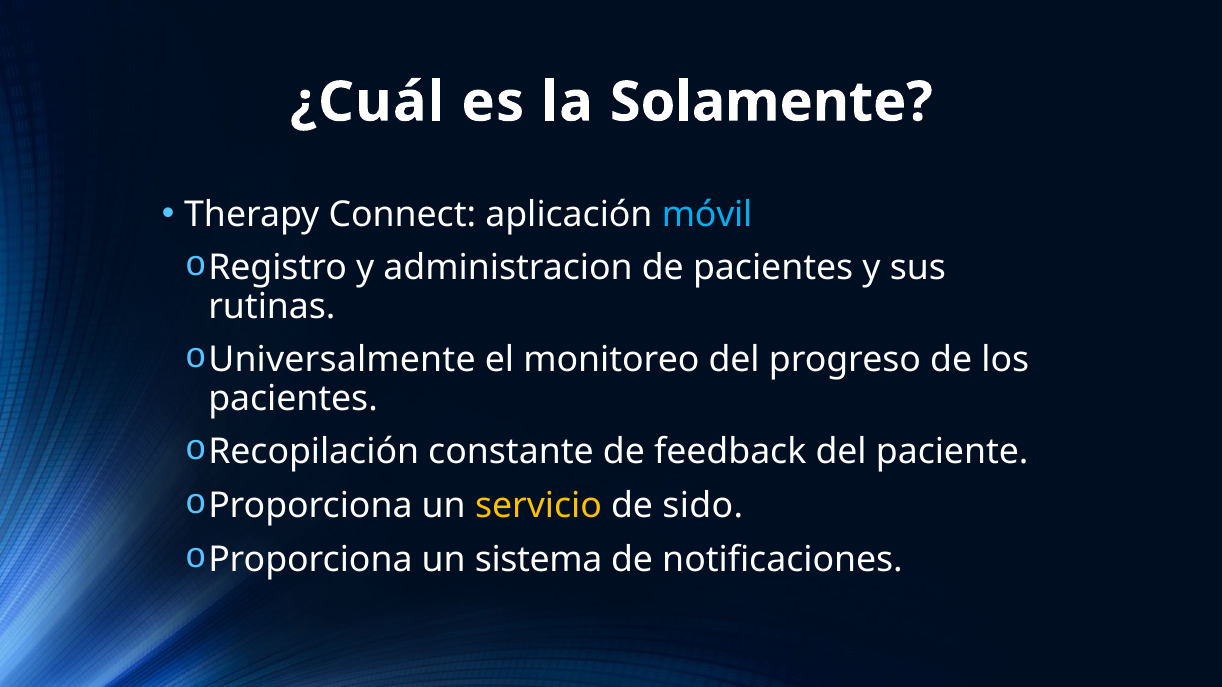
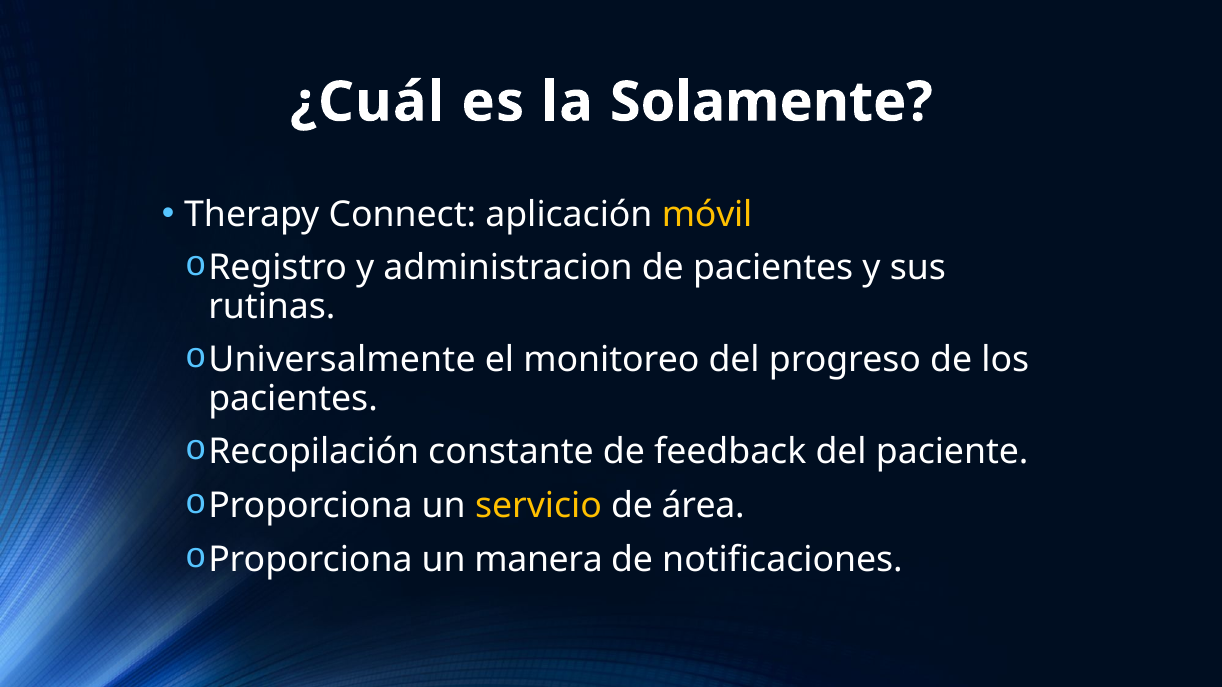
móvil colour: light blue -> yellow
sido: sido -> área
sistema: sistema -> manera
